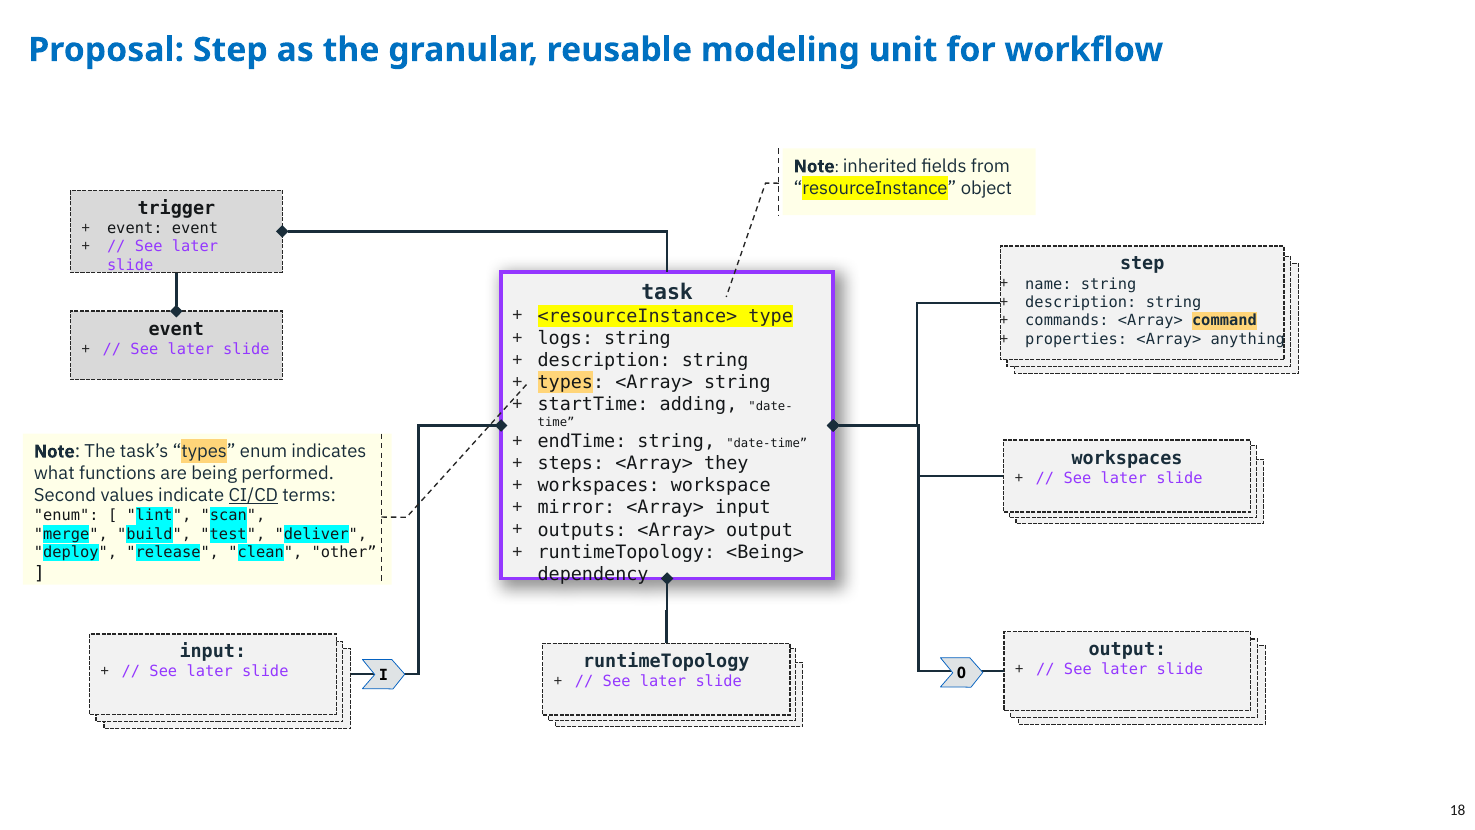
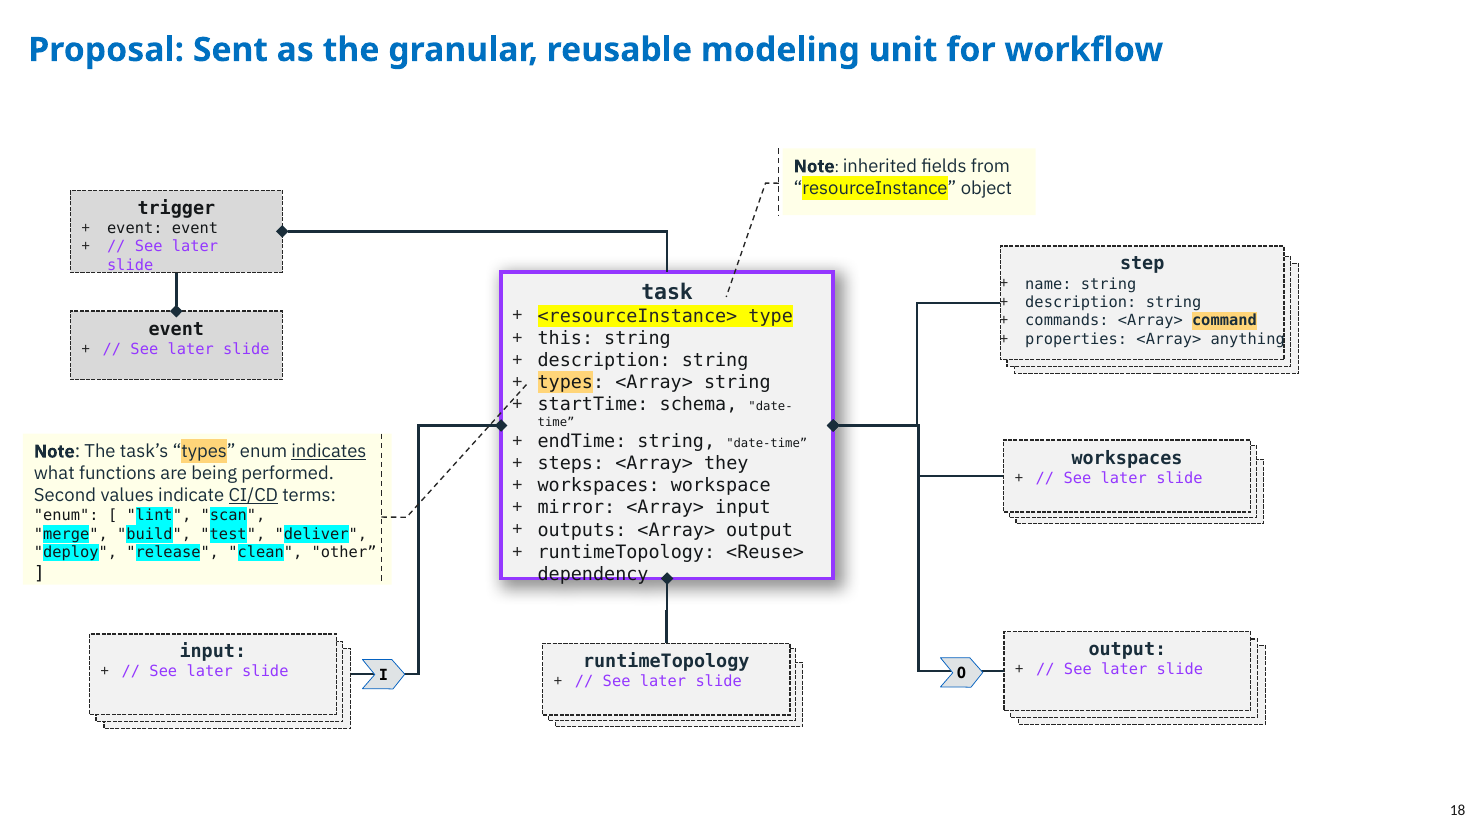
Proposal Step: Step -> Sent
logs: logs -> this
adding: adding -> schema
indicates underline: none -> present
<Being>: <Being> -> <Reuse>
